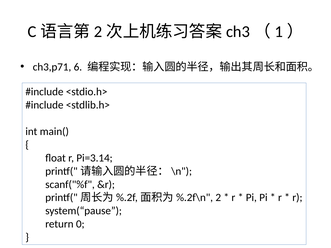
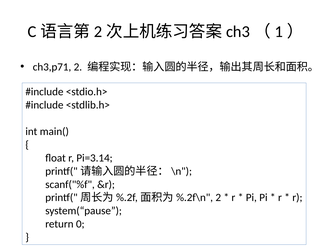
ch3,p71 6: 6 -> 2
